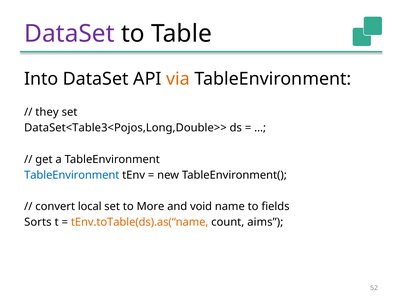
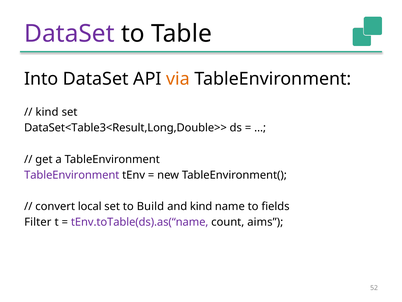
they at (47, 112): they -> kind
DataSet<Table3<Pojos,Long,Double>>: DataSet<Table3<Pojos,Long,Double>> -> DataSet<Table3<Result,Long,Double>>
TableEnvironment at (72, 175) colour: blue -> purple
More: More -> Build
and void: void -> kind
Sorts: Sorts -> Filter
tEnv.toTable(ds).as(“name colour: orange -> purple
